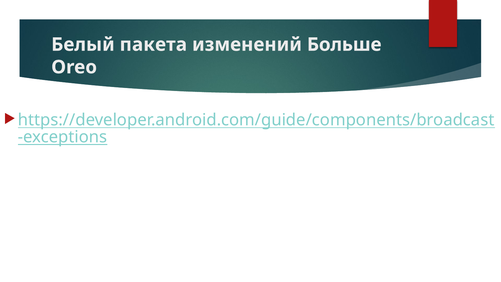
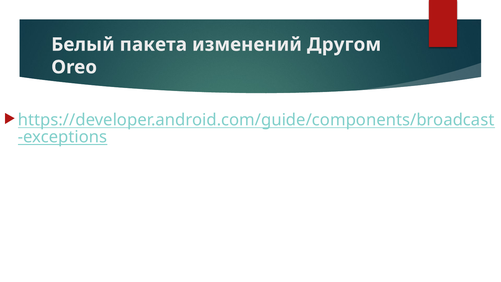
Больше: Больше -> Другом
